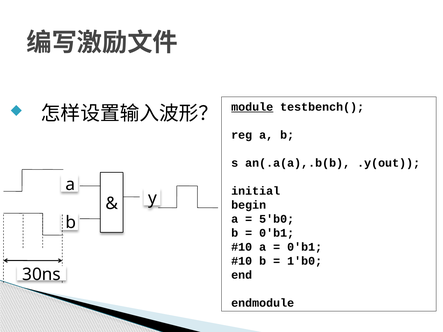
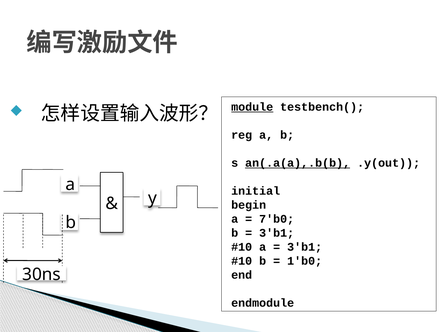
an(.a(a),.b(b underline: none -> present
5'b0: 5'b0 -> 7'b0
0'b1 at (277, 233): 0'b1 -> 3'b1
0'b1 at (305, 247): 0'b1 -> 3'b1
